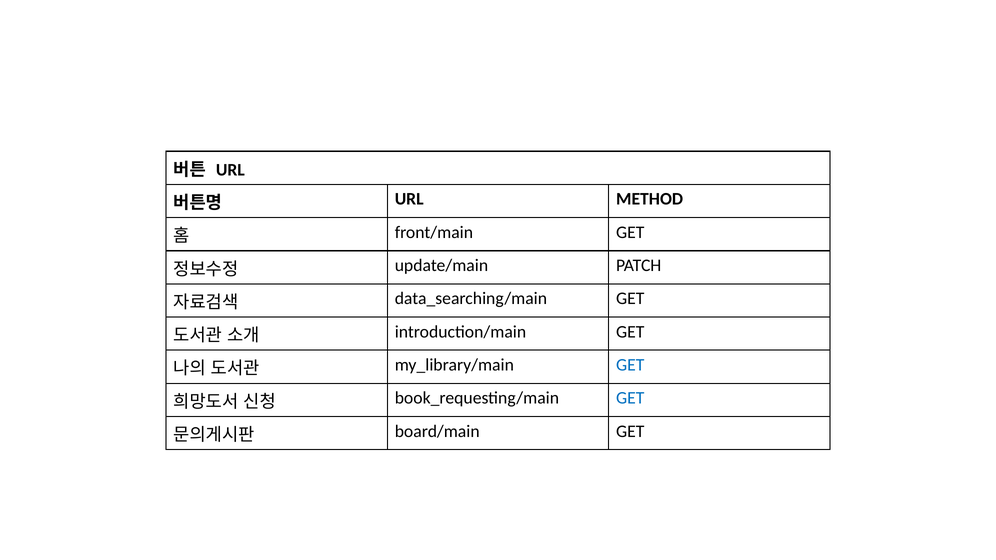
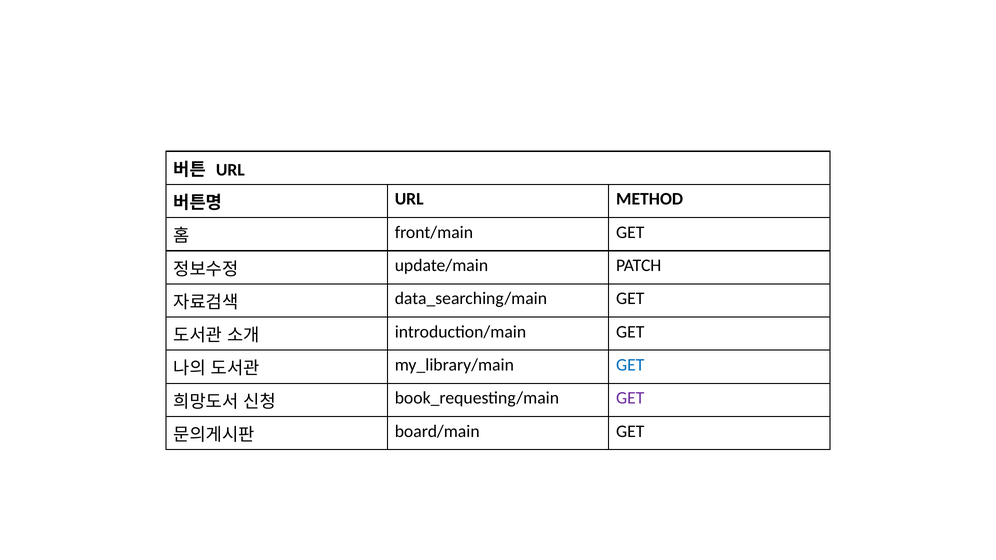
GET at (630, 398) colour: blue -> purple
